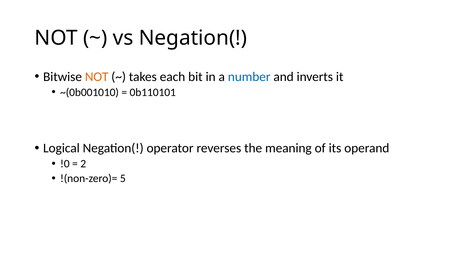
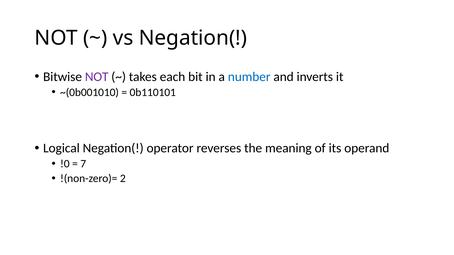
NOT at (97, 77) colour: orange -> purple
2: 2 -> 7
5: 5 -> 2
